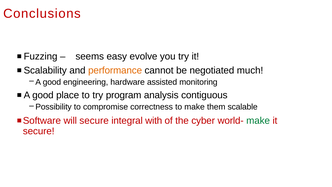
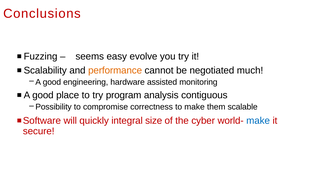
will secure: secure -> quickly
with: with -> size
make at (258, 120) colour: green -> blue
